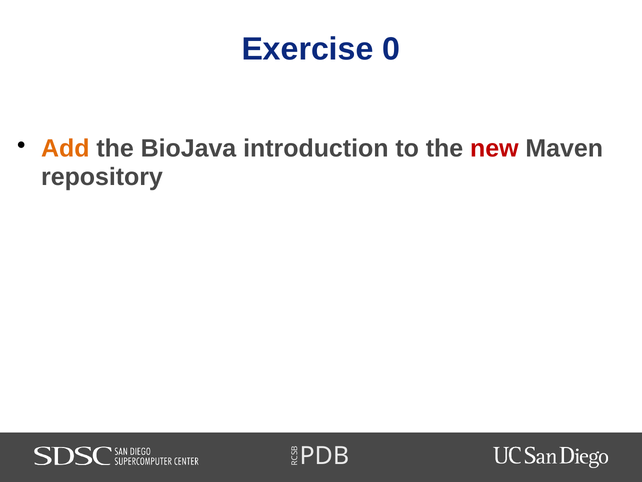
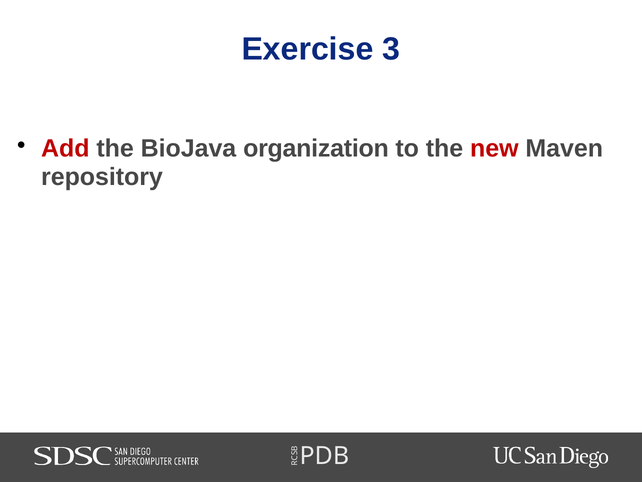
0: 0 -> 3
Add colour: orange -> red
introduction: introduction -> organization
